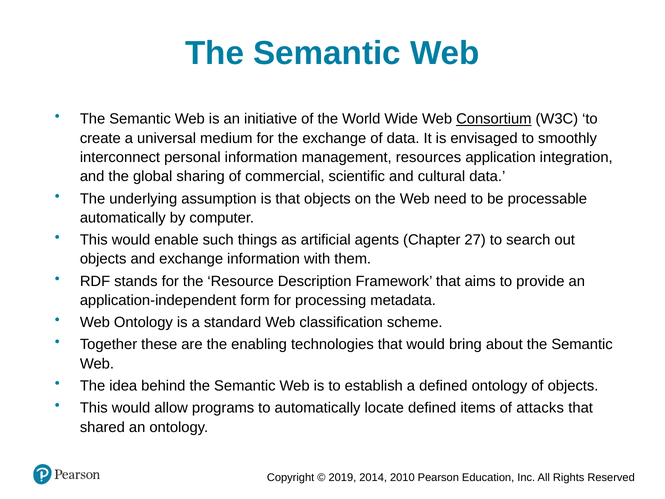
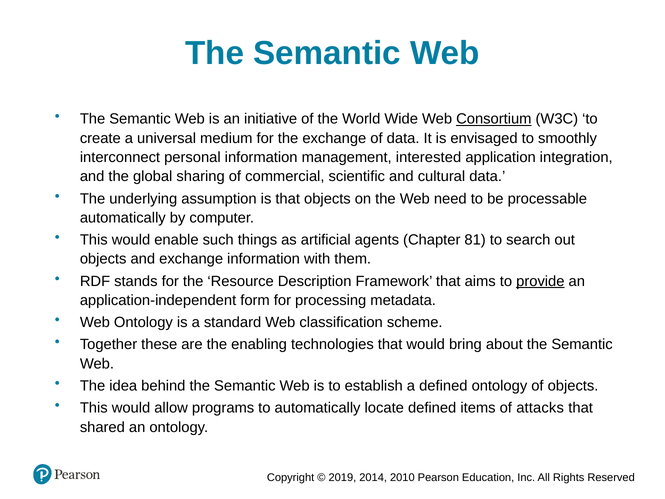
resources: resources -> interested
27: 27 -> 81
provide underline: none -> present
